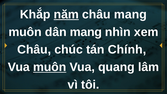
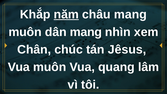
Châu at (34, 49): Châu -> Chân
Chính: Chính -> Jêsus
muôn at (50, 67) underline: present -> none
